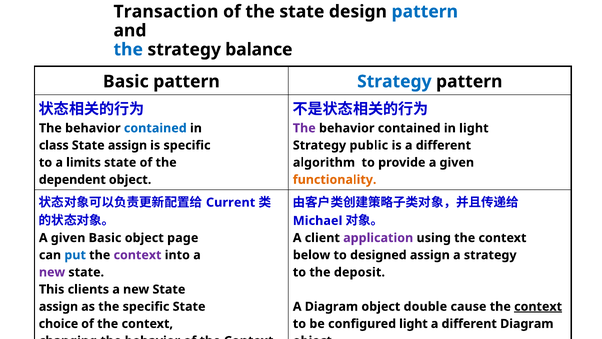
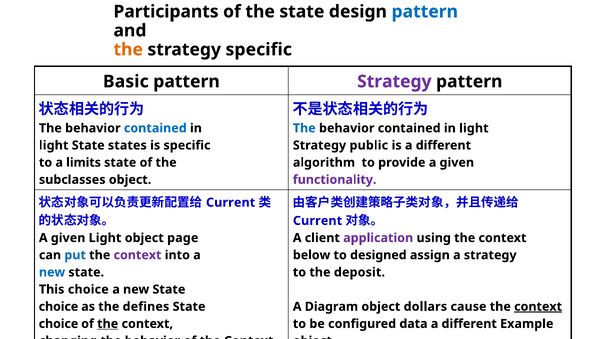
Transaction: Transaction -> Participants
the at (128, 50) colour: blue -> orange
strategy balance: balance -> specific
Strategy at (394, 81) colour: blue -> purple
The at (304, 128) colour: purple -> blue
class at (54, 145): class -> light
assign at (127, 145): assign -> states
dependent: dependent -> subclasses
functionality colour: orange -> purple
Michael at (318, 221): Michael -> Current
given Basic: Basic -> Light
new at (52, 272) colour: purple -> blue
This clients: clients -> choice
assign at (58, 306): assign -> choice
the specific: specific -> defines
double: double -> dollars
the at (108, 323) underline: none -> present
configured light: light -> data
different Diagram: Diagram -> Example
